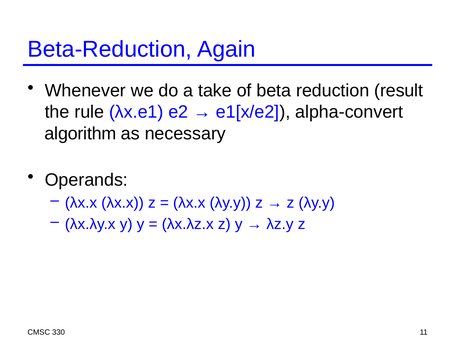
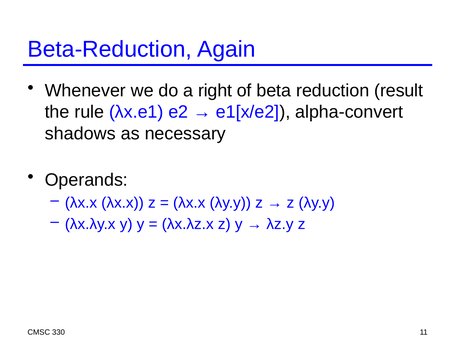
take: take -> right
algorithm: algorithm -> shadows
